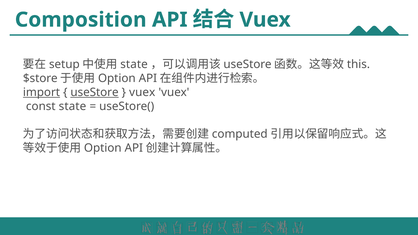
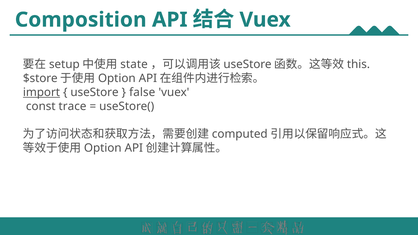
useStore at (95, 92) underline: present -> none
vuex at (142, 92): vuex -> false
const state: state -> trace
